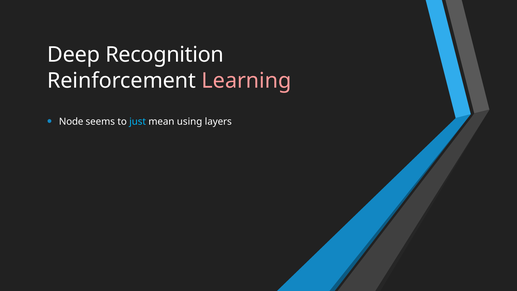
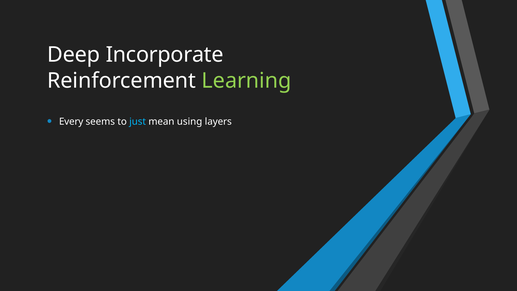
Recognition: Recognition -> Incorporate
Learning colour: pink -> light green
Node: Node -> Every
